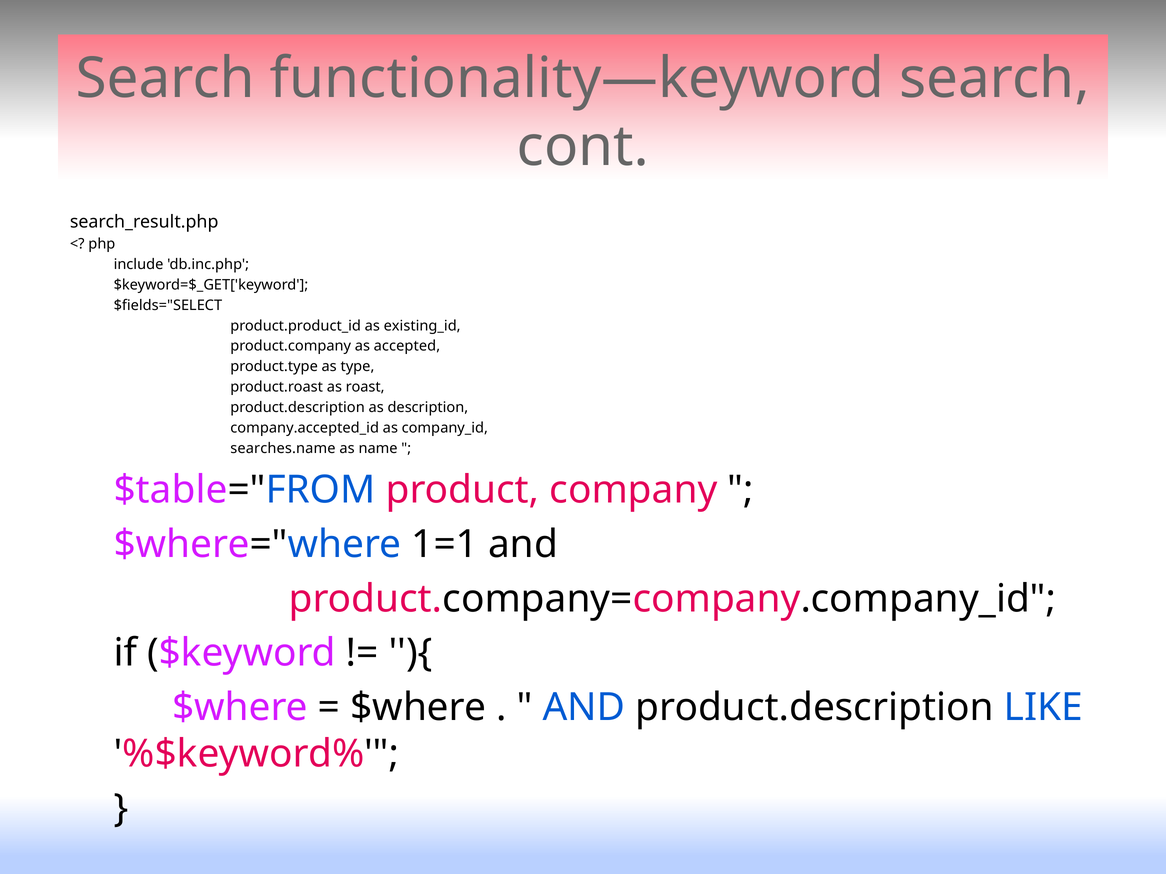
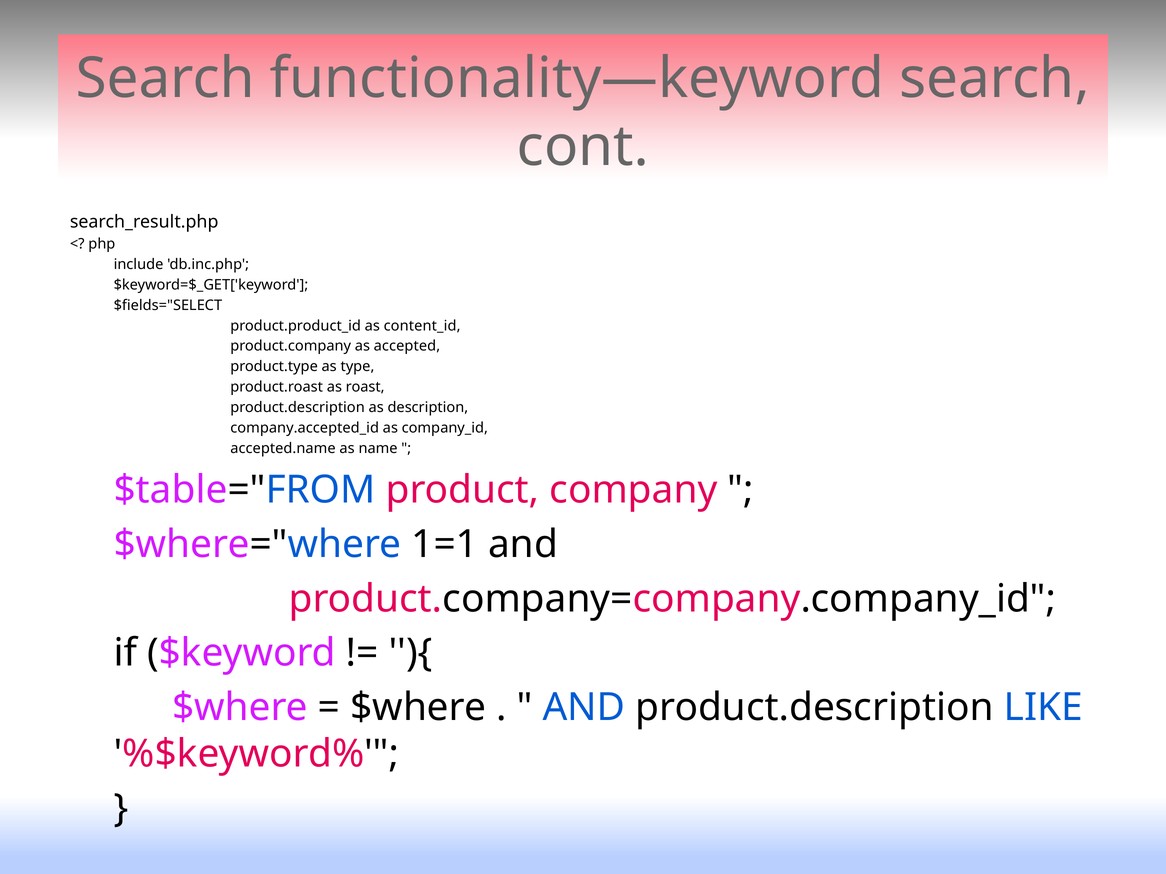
existing_id: existing_id -> content_id
searches.name: searches.name -> accepted.name
